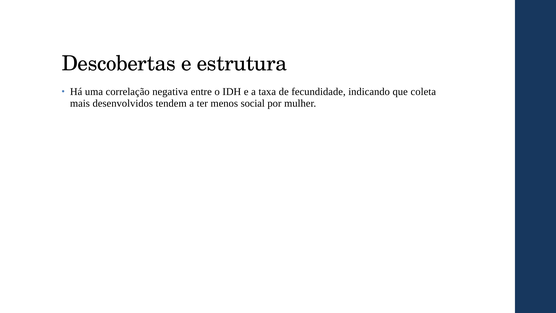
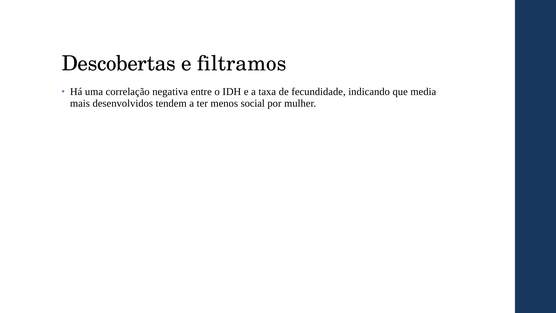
estrutura: estrutura -> filtramos
coleta: coleta -> media
